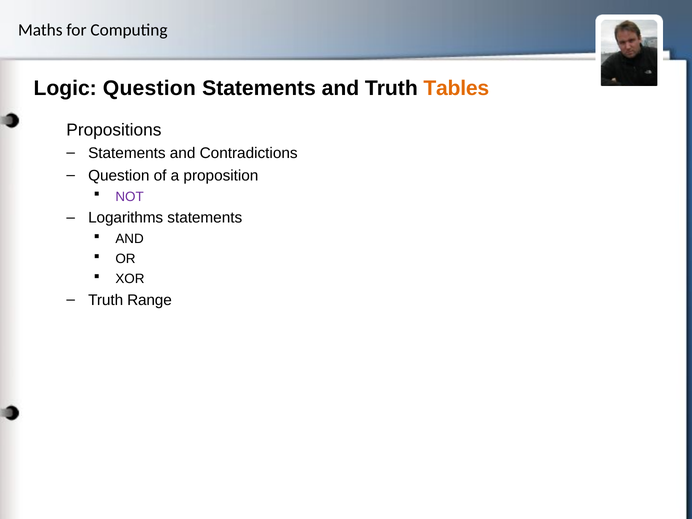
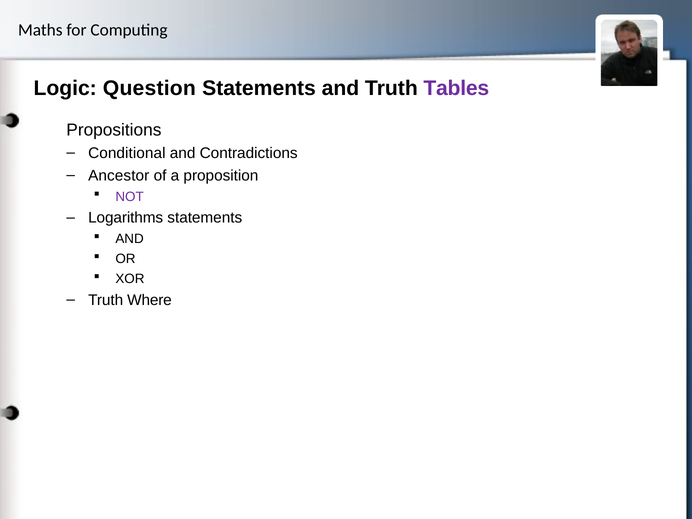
Tables colour: orange -> purple
Statements at (127, 153): Statements -> Conditional
Question at (119, 176): Question -> Ancestor
Range: Range -> Where
